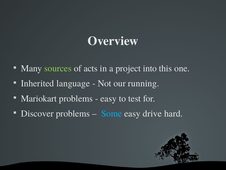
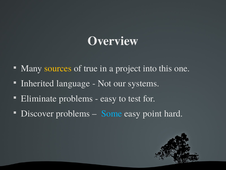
sources colour: light green -> yellow
acts: acts -> true
running: running -> systems
Mariokart: Mariokart -> Eliminate
drive: drive -> point
